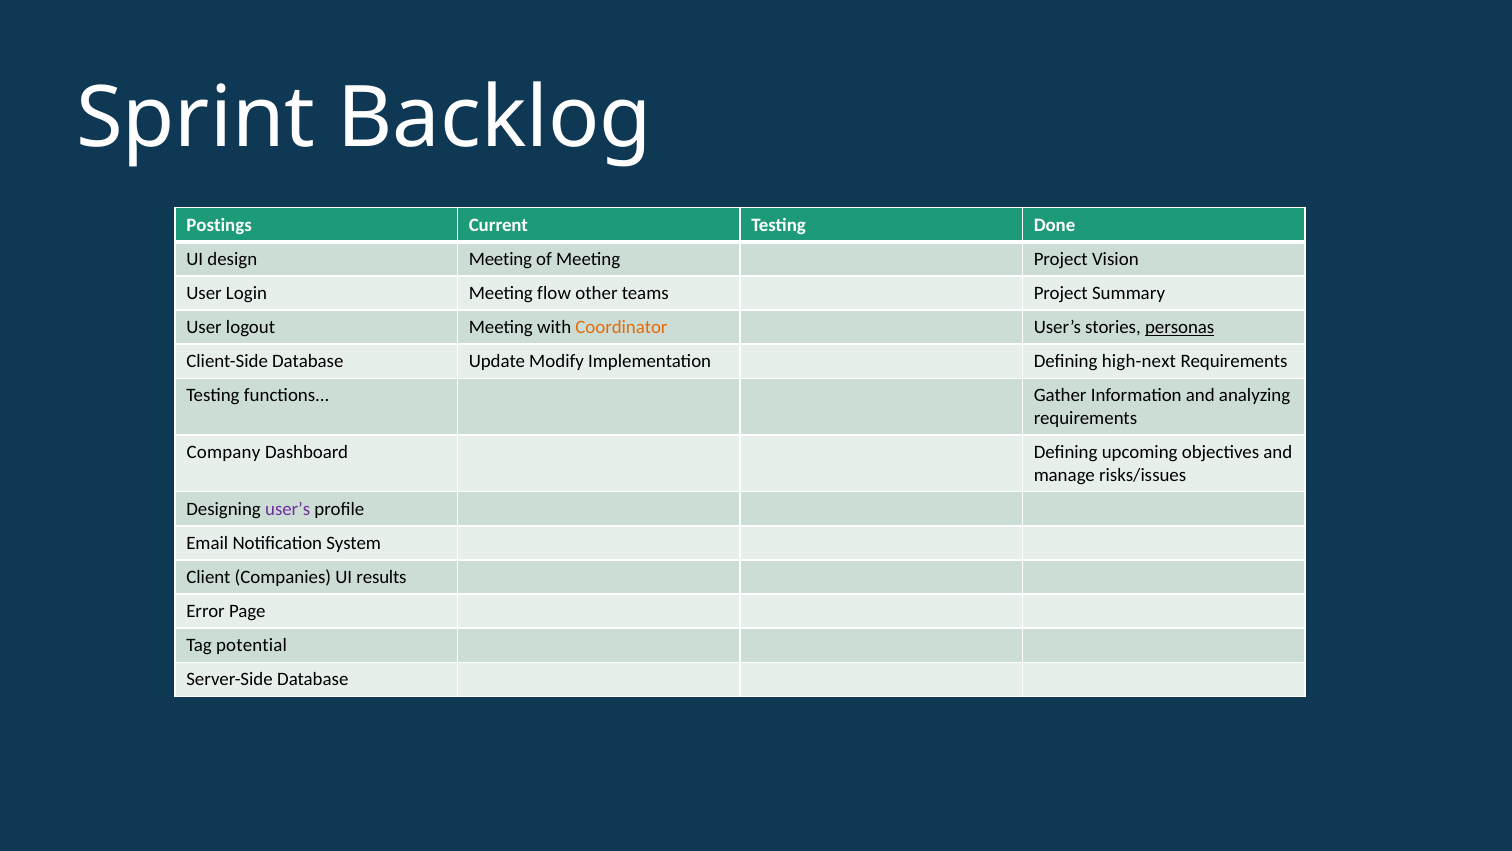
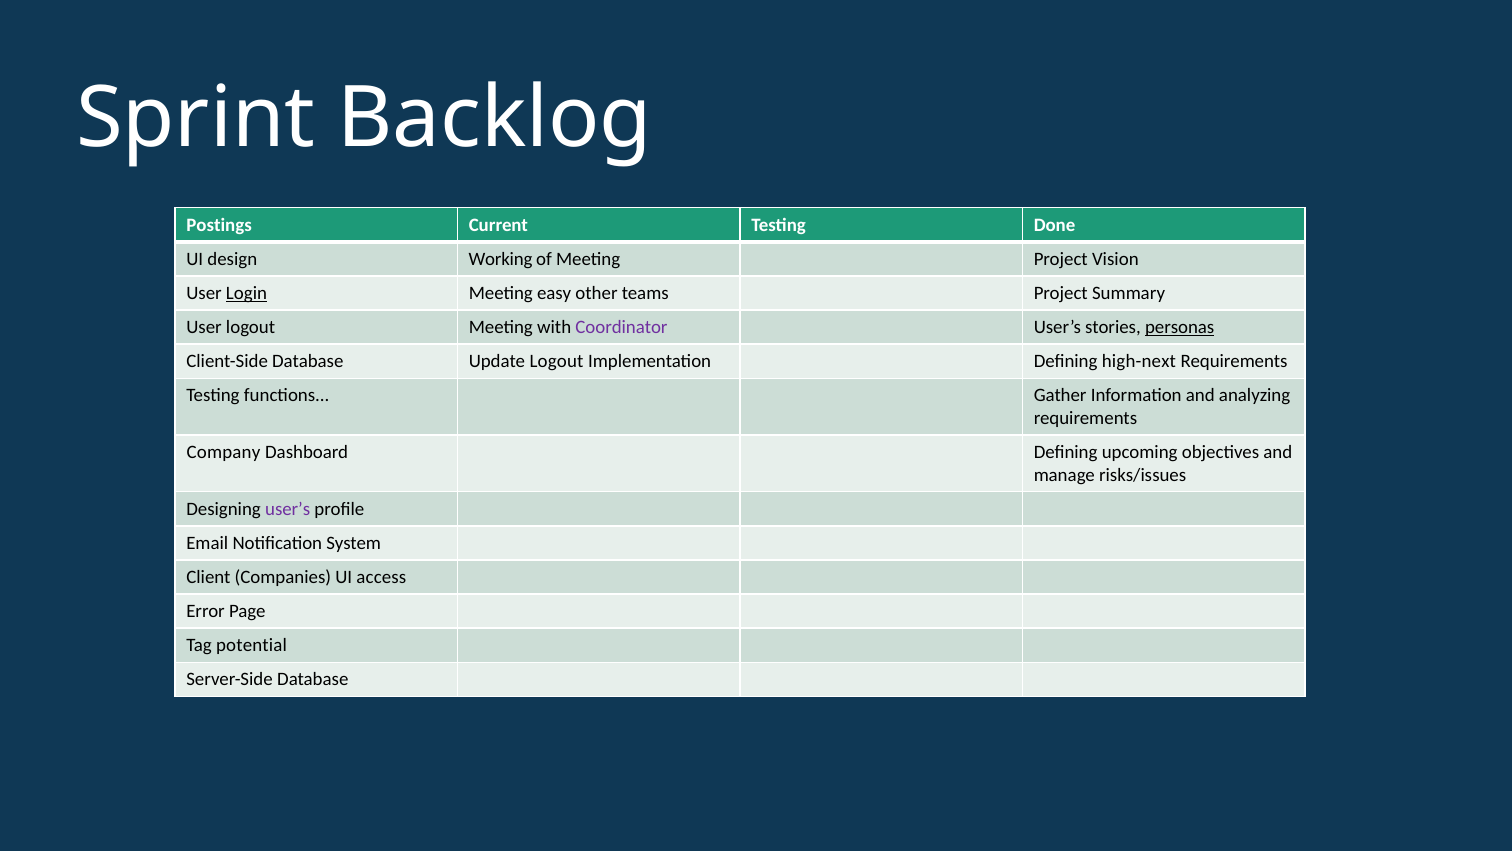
design Meeting: Meeting -> Working
Login underline: none -> present
flow: flow -> easy
Coordinator colour: orange -> purple
Update Modify: Modify -> Logout
results: results -> access
